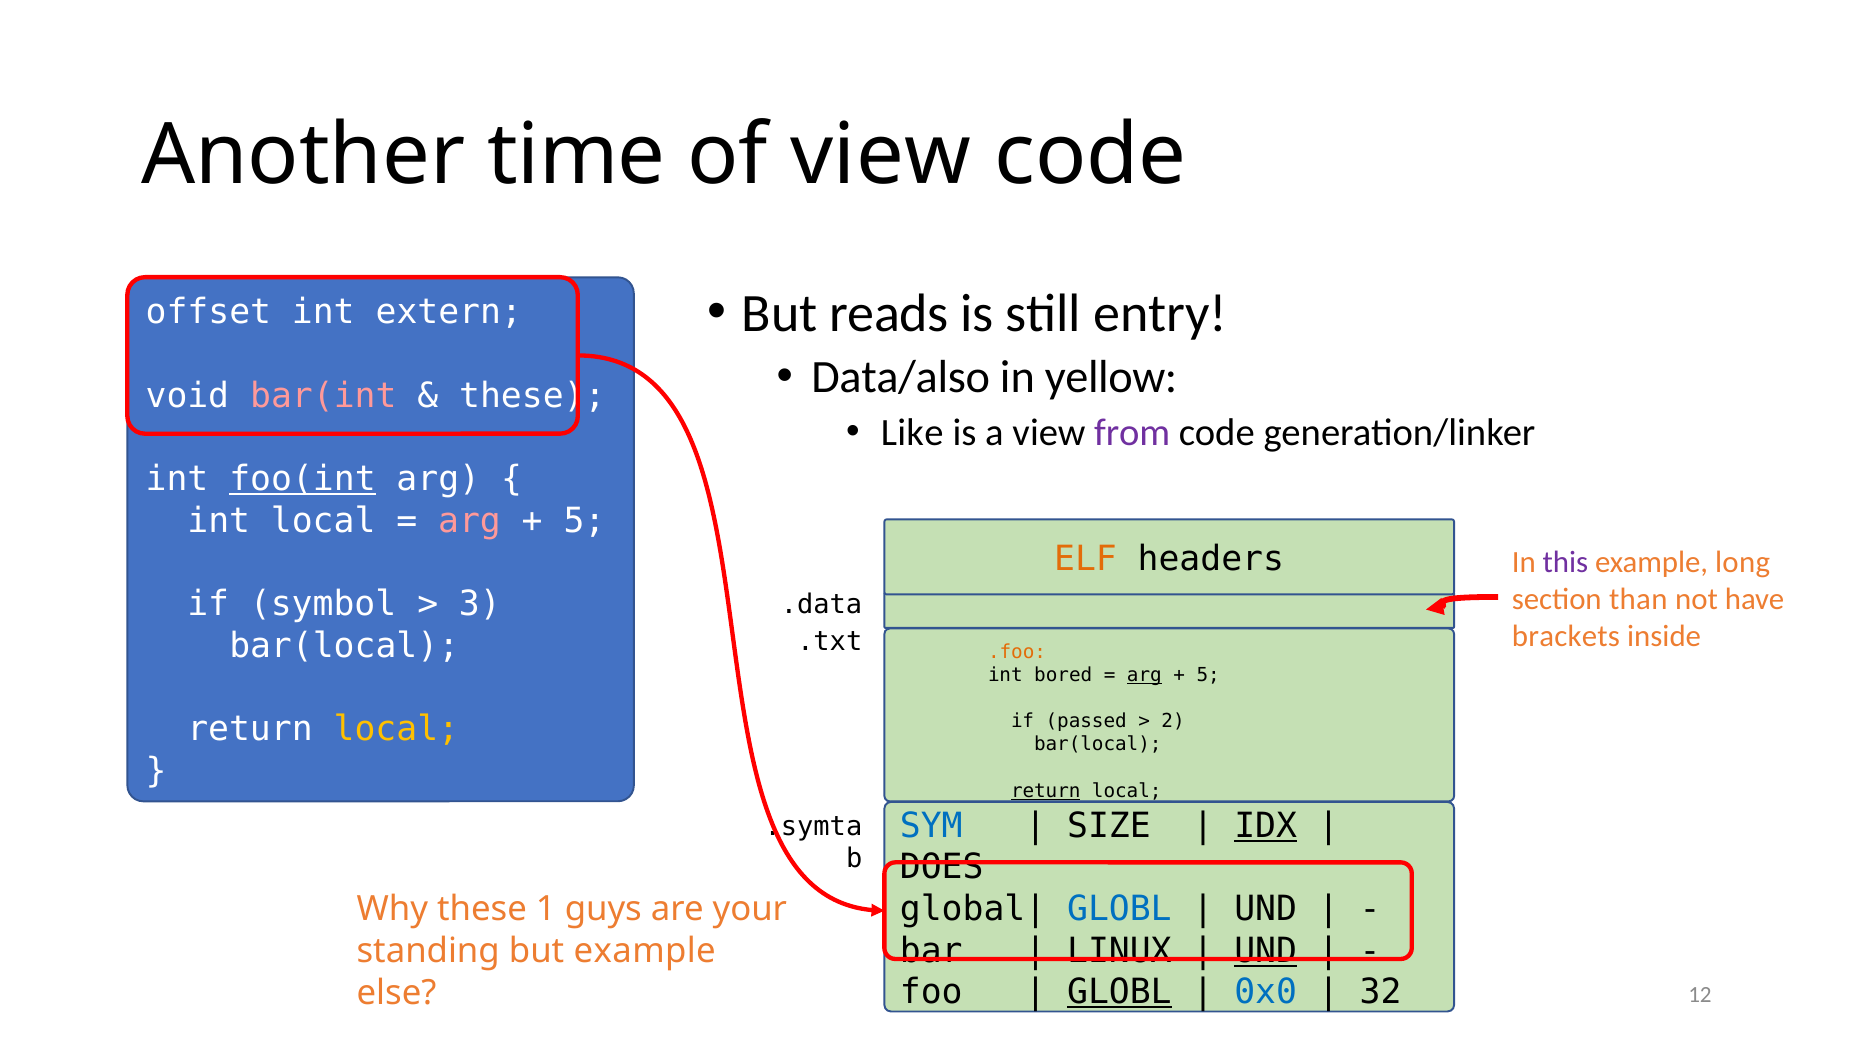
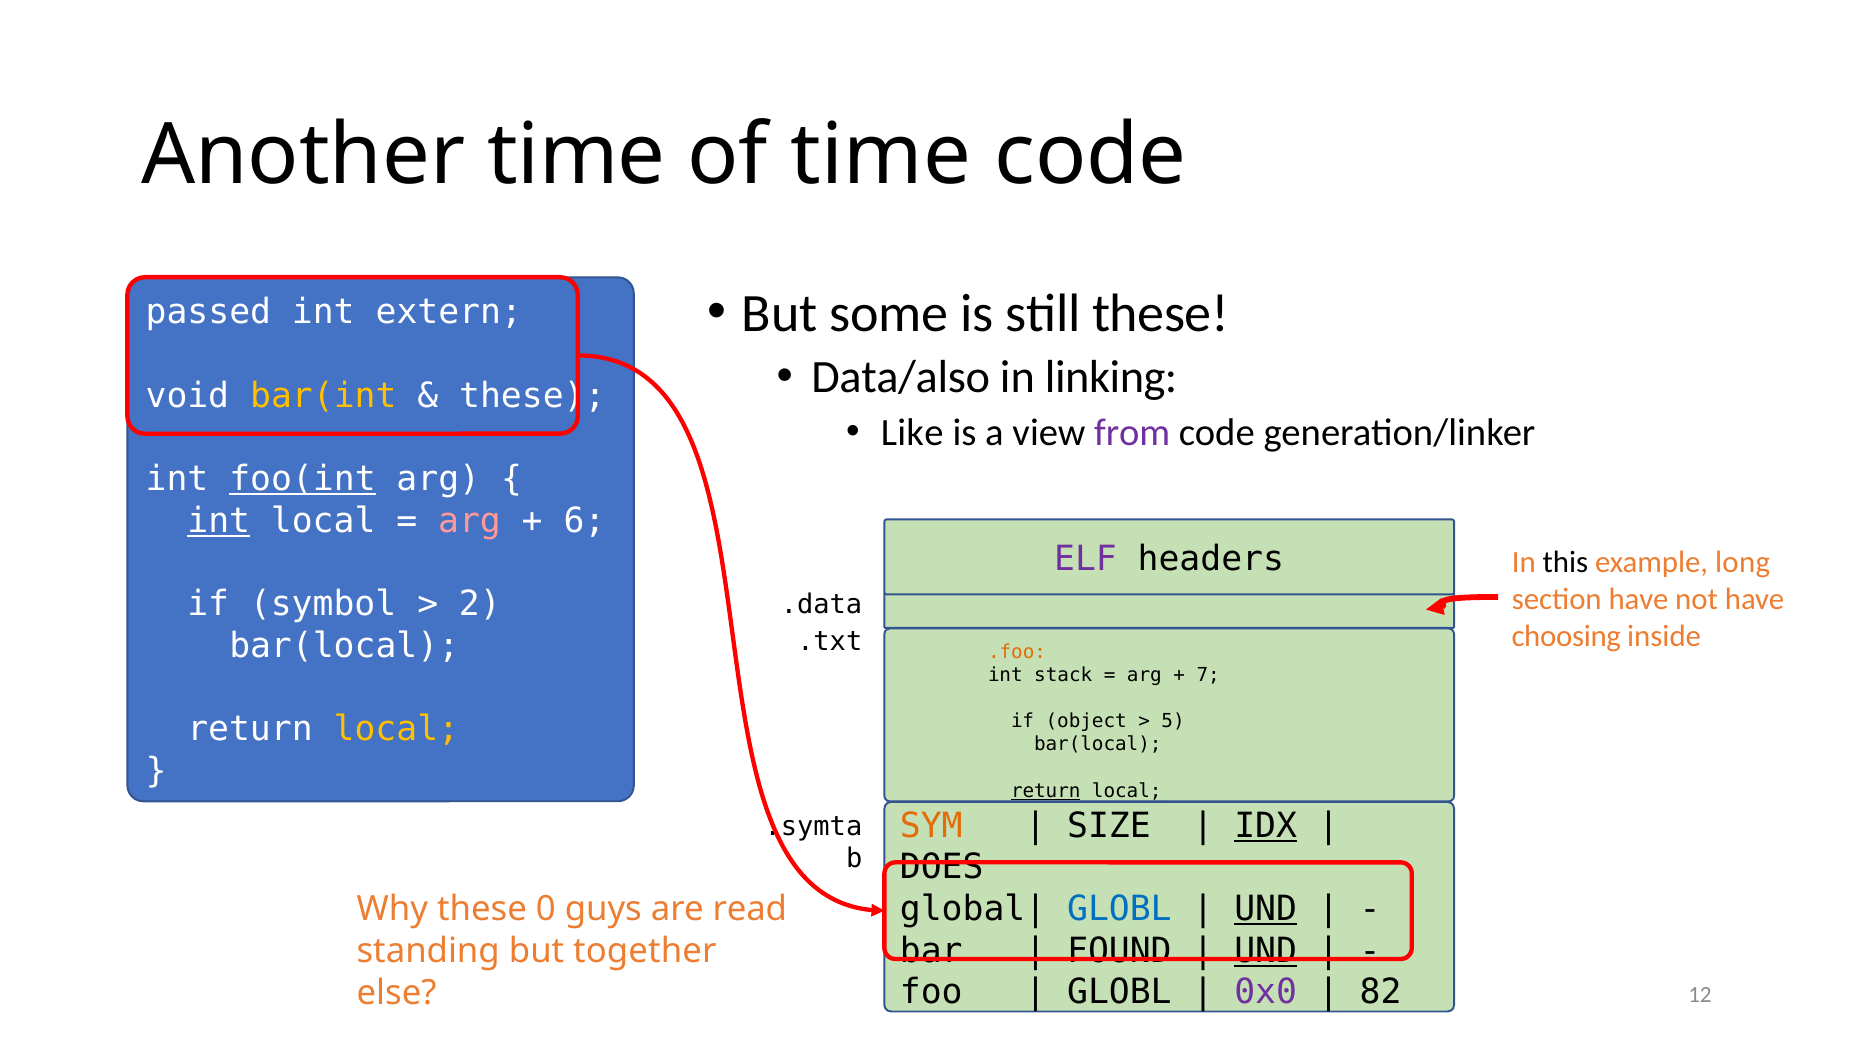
of view: view -> time
reads: reads -> some
still entry: entry -> these
offset: offset -> passed
yellow: yellow -> linking
bar(int colour: pink -> yellow
int at (219, 521) underline: none -> present
5 at (584, 521): 5 -> 6
ELF colour: orange -> purple
this colour: purple -> black
section than: than -> have
3: 3 -> 2
brackets: brackets -> choosing
bored: bored -> stack
arg at (1144, 675) underline: present -> none
5 at (1208, 675): 5 -> 7
passed: passed -> object
2: 2 -> 5
SYM colour: blue -> orange
UND at (1266, 909) underline: none -> present
1: 1 -> 0
your: your -> read
LINUX: LINUX -> FOUND
but example: example -> together
GLOBL at (1119, 993) underline: present -> none
0x0 colour: blue -> purple
32: 32 -> 82
